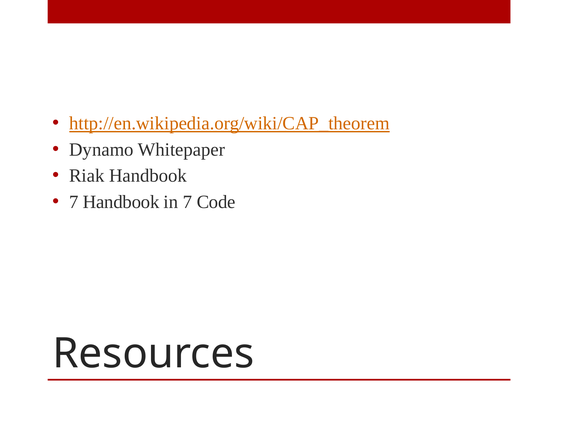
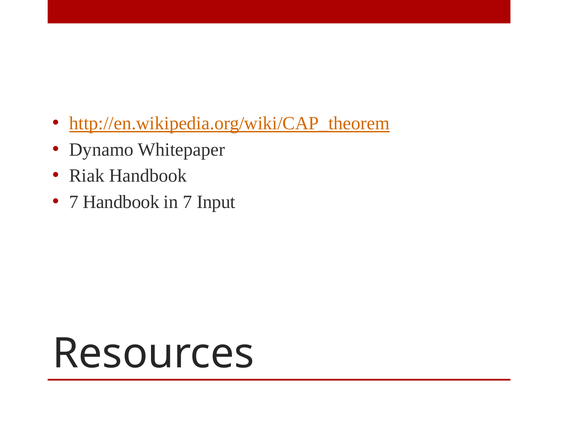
Code: Code -> Input
